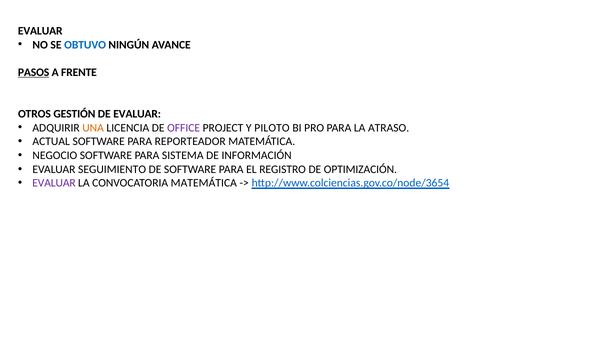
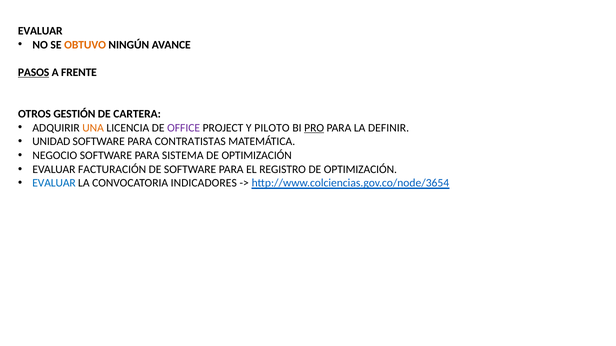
OBTUVO colour: blue -> orange
DE EVALUAR: EVALUAR -> CARTERA
PRO underline: none -> present
ATRASO: ATRASO -> DEFINIR
ACTUAL: ACTUAL -> UNIDAD
REPORTEADOR: REPORTEADOR -> CONTRATISTAS
INFORMACIÓN at (257, 156): INFORMACIÓN -> OPTIMIZACIÓN
SEGUIMIENTO: SEGUIMIENTO -> FACTURACIÓN
EVALUAR at (54, 183) colour: purple -> blue
CONVOCATORIA MATEMÁTICA: MATEMÁTICA -> INDICADORES
